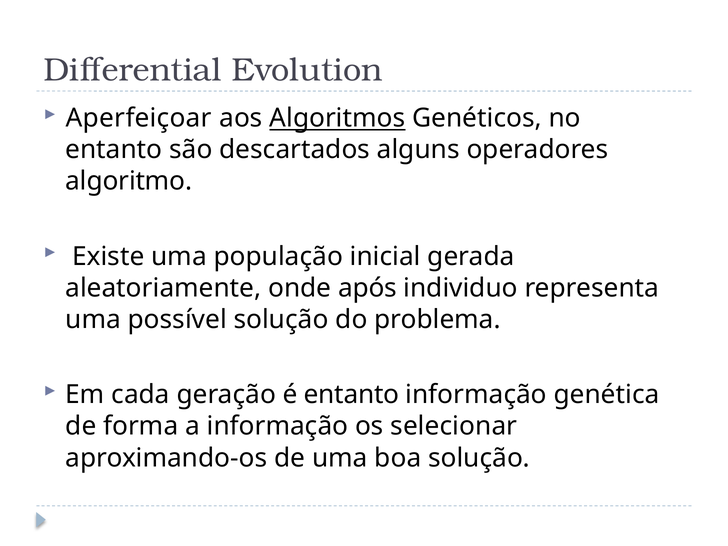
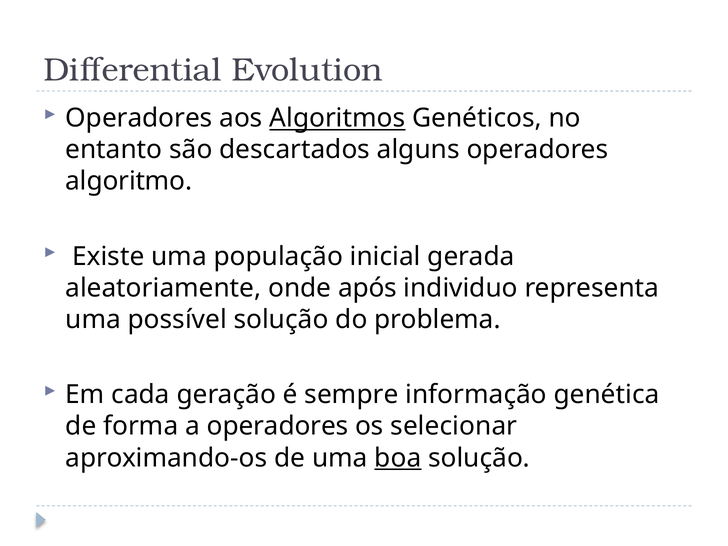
Aperfeiçoar at (139, 118): Aperfeiçoar -> Operadores
é entanto: entanto -> sempre
a informação: informação -> operadores
boa underline: none -> present
